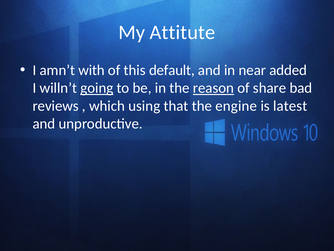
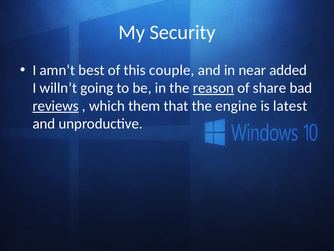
Attitute: Attitute -> Security
with: with -> best
default: default -> couple
going underline: present -> none
reviews underline: none -> present
using: using -> them
